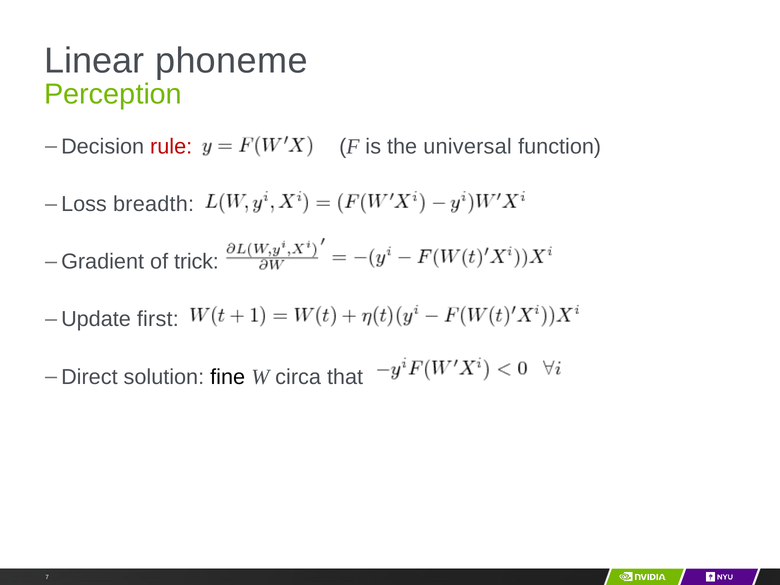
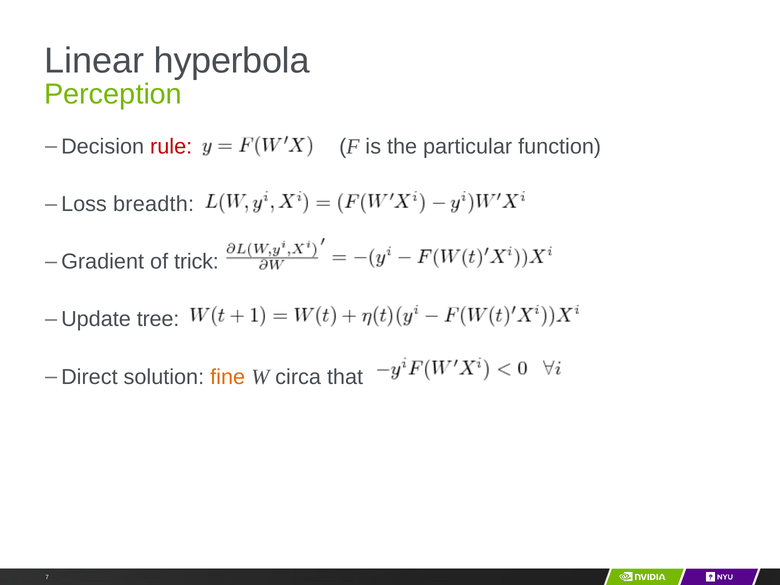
phoneme: phoneme -> hyperbola
universal: universal -> particular
first: first -> tree
fine colour: black -> orange
